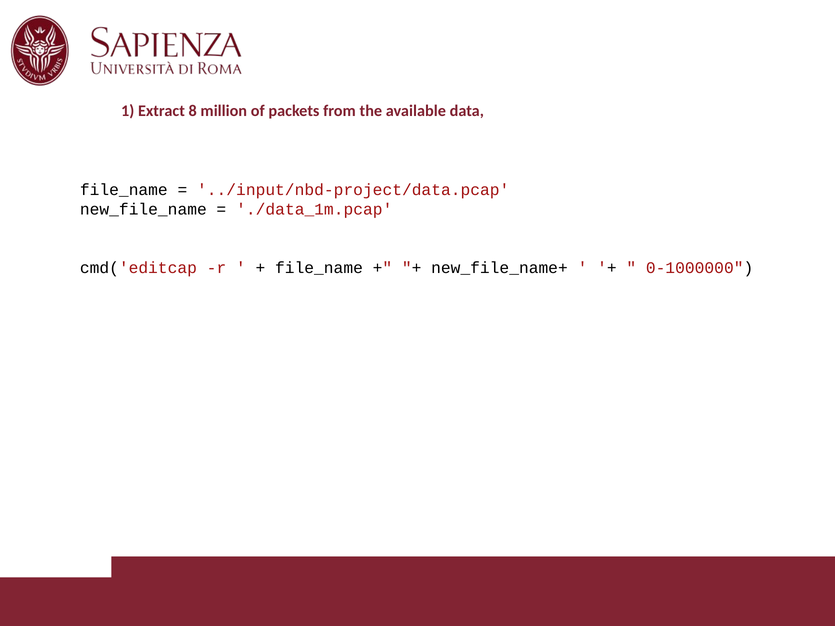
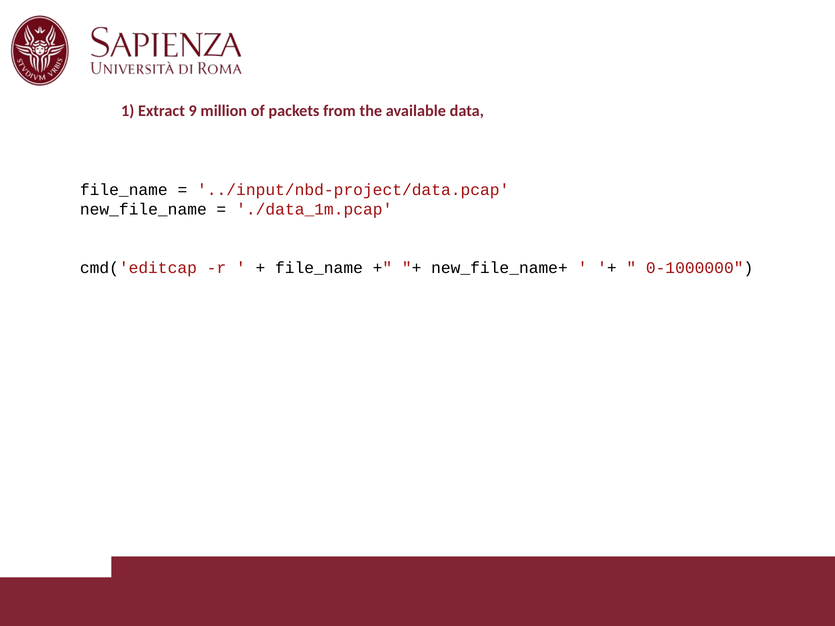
8: 8 -> 9
